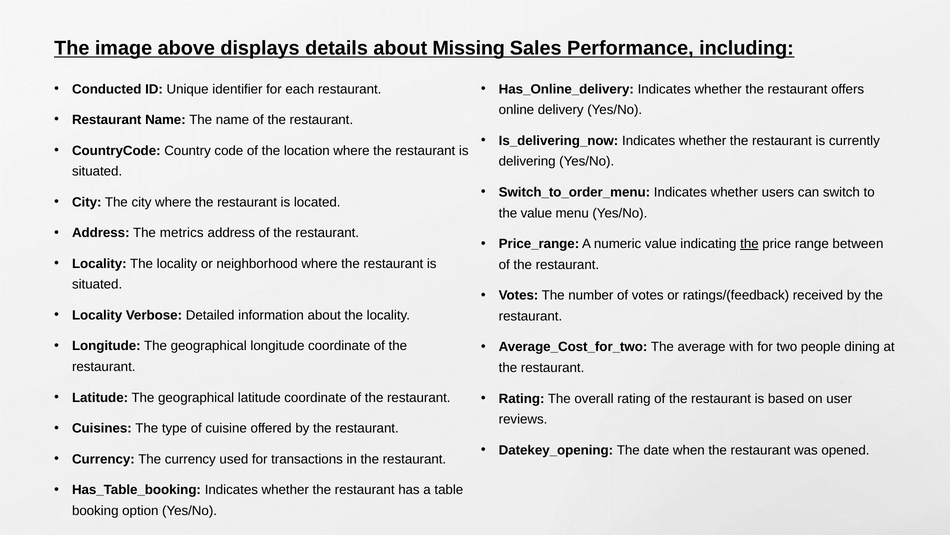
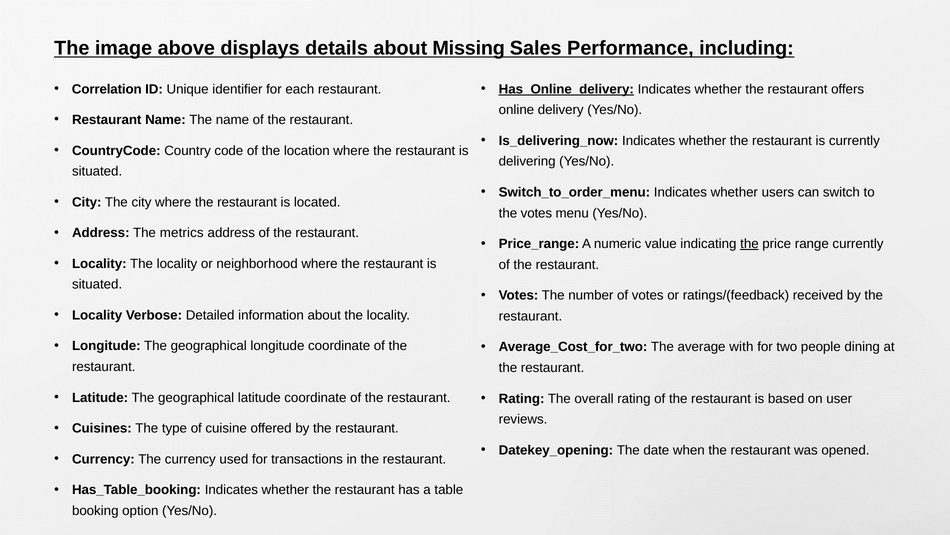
Conducted: Conducted -> Correlation
Has_Online_delivery underline: none -> present
the value: value -> votes
range between: between -> currently
